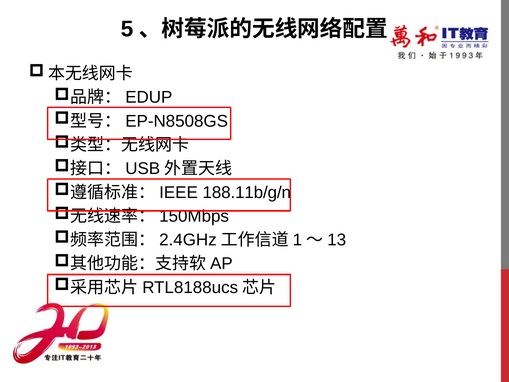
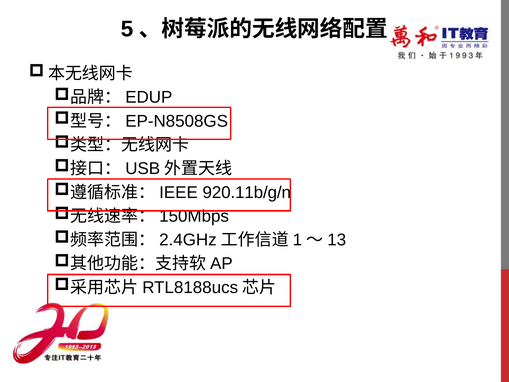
188.11b/g/n: 188.11b/g/n -> 920.11b/g/n
